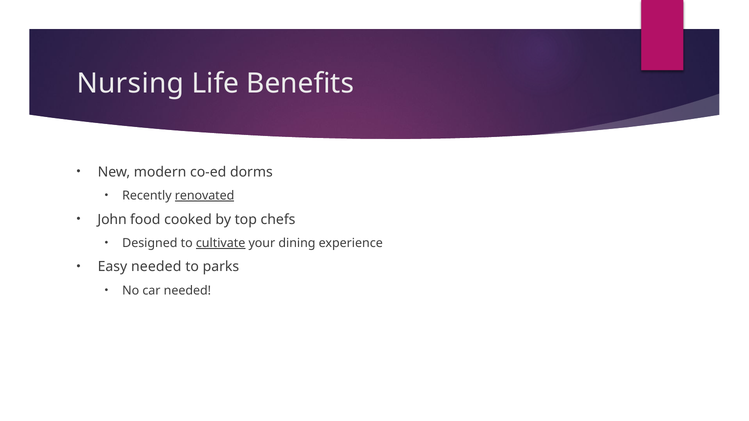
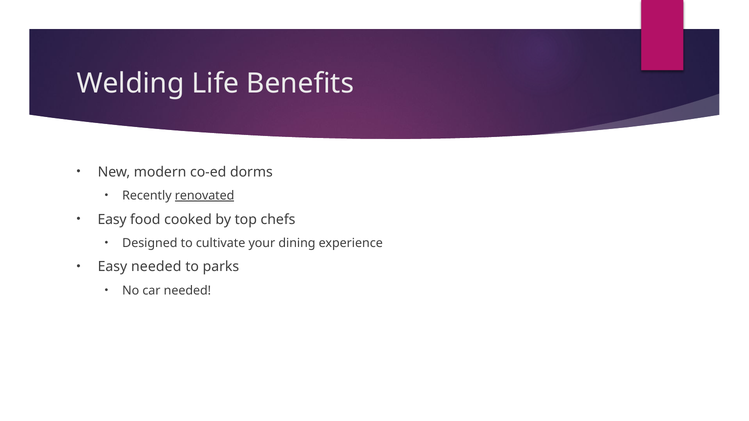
Nursing: Nursing -> Welding
John at (112, 220): John -> Easy
cultivate underline: present -> none
